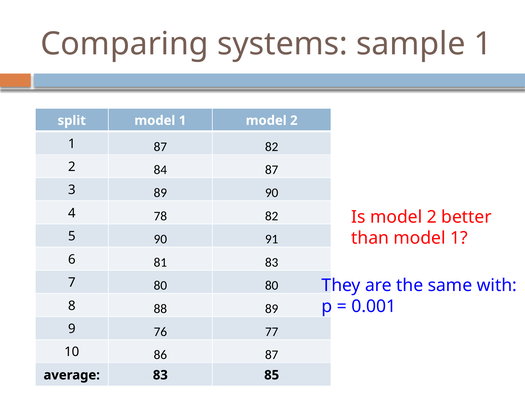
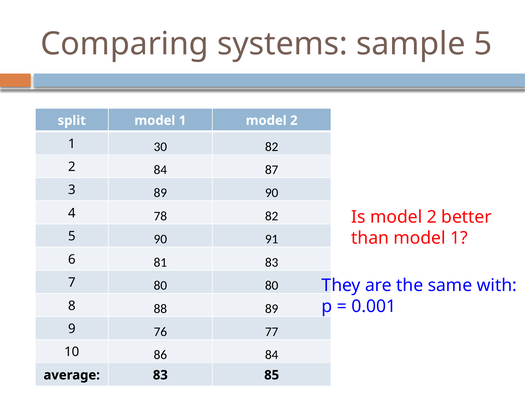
sample 1: 1 -> 5
1 87: 87 -> 30
86 87: 87 -> 84
